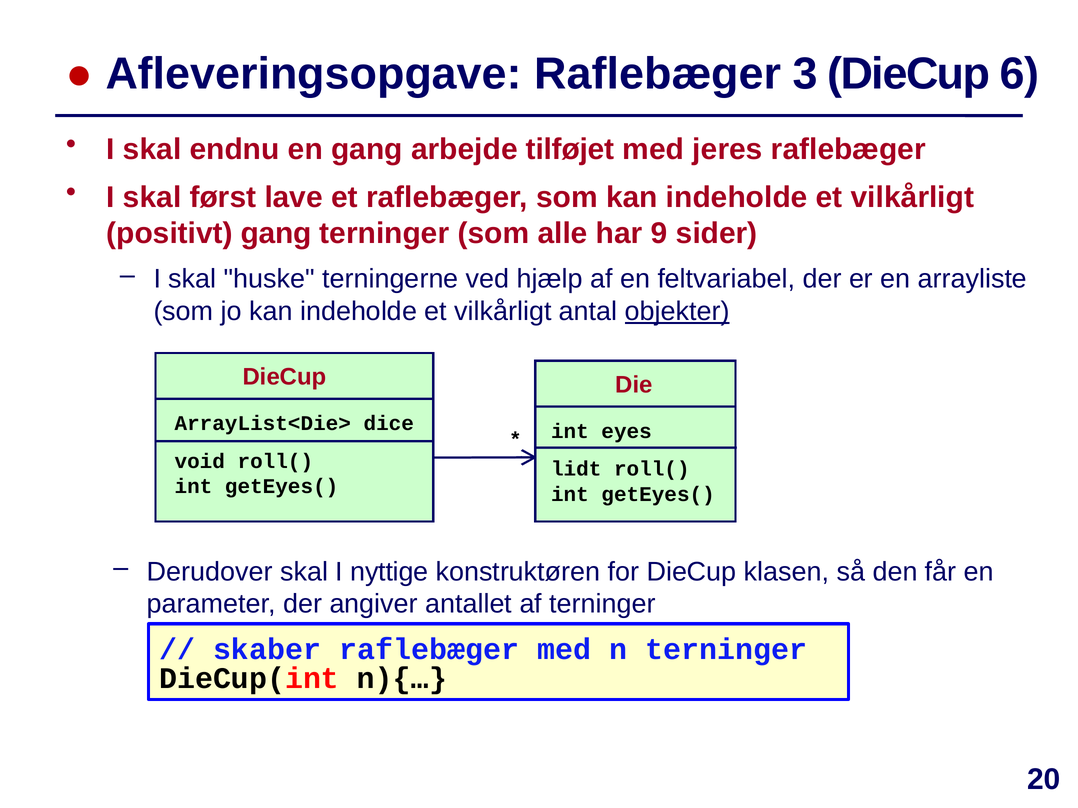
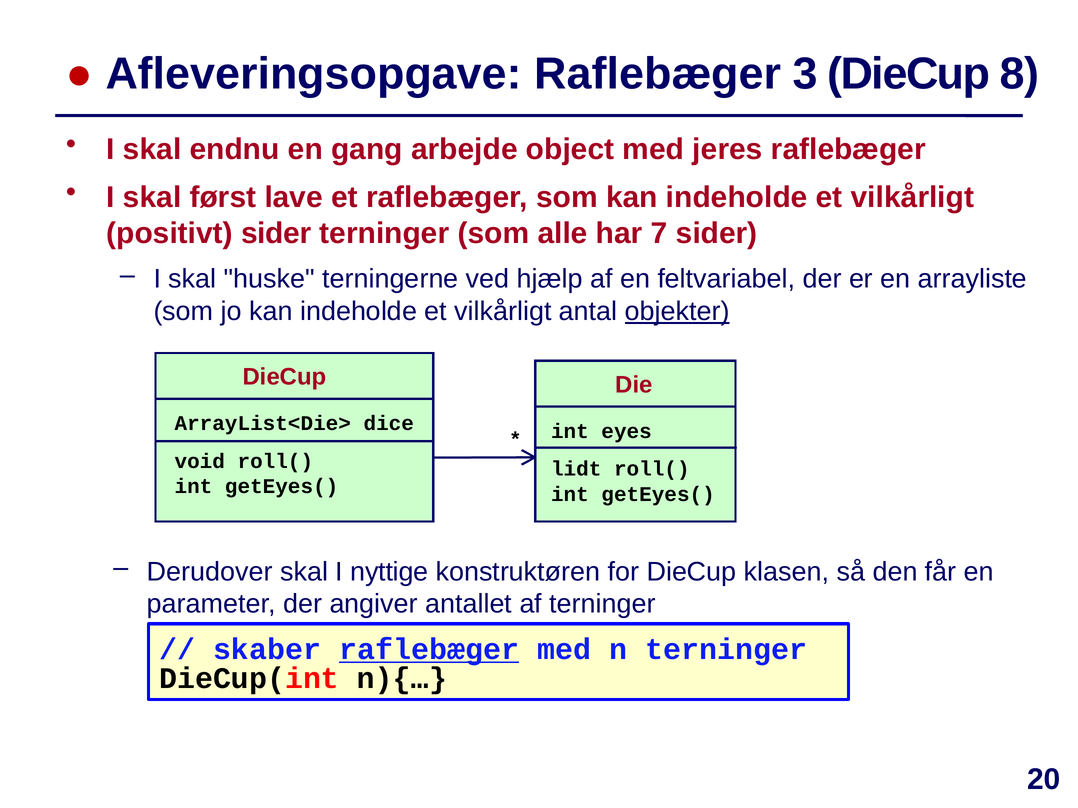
6: 6 -> 8
tilføjet: tilføjet -> object
positivt gang: gang -> sider
9: 9 -> 7
raflebæger at (429, 650) underline: none -> present
